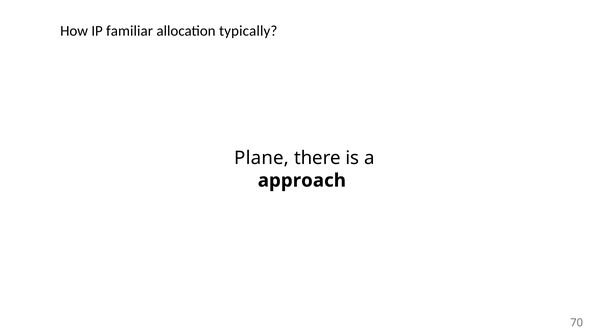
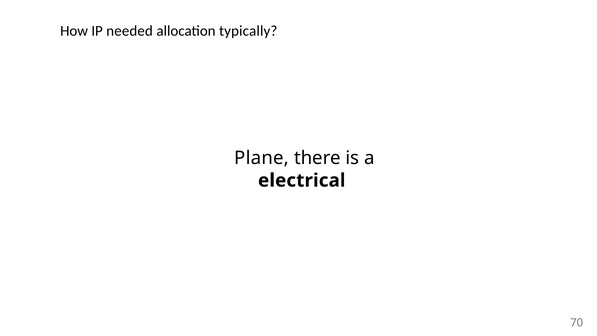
familiar: familiar -> needed
approach: approach -> electrical
